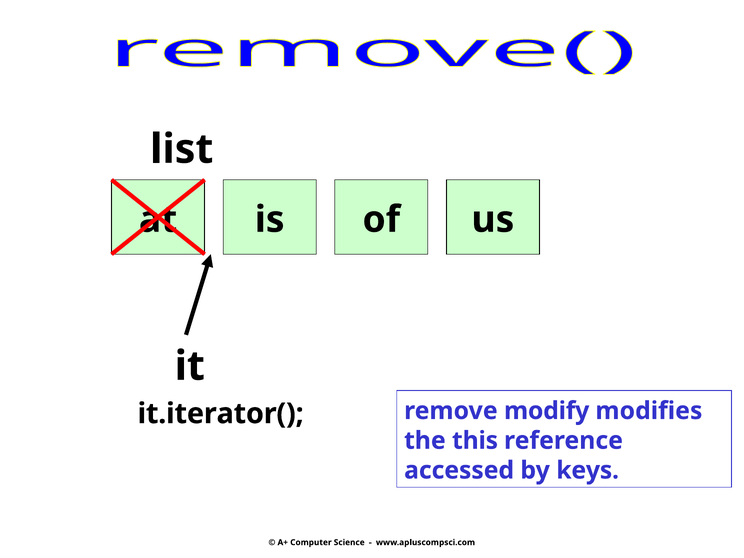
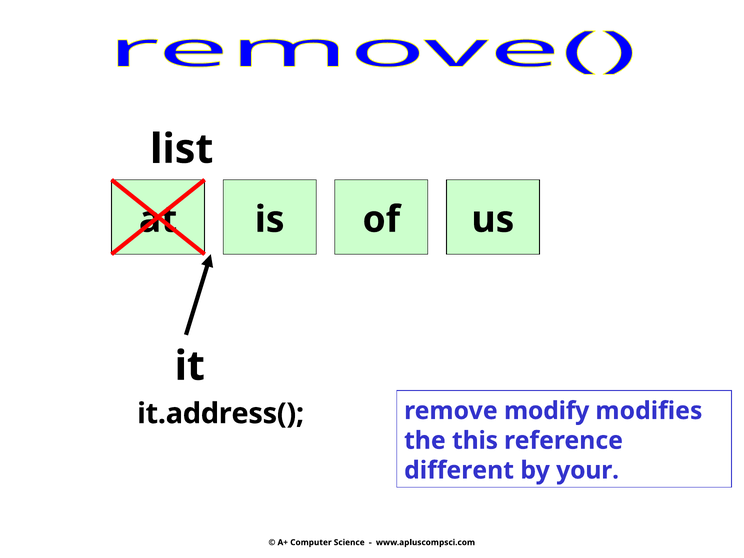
it.iterator(: it.iterator( -> it.address(
accessed: accessed -> different
keys: keys -> your
